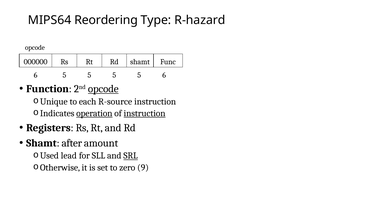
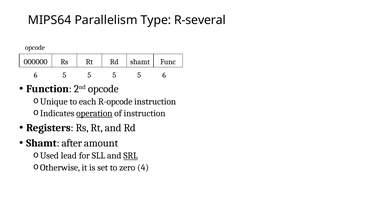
Reordering: Reordering -> Parallelism
R-hazard: R-hazard -> R-several
opcode at (103, 89) underline: present -> none
R-source: R-source -> R-opcode
instruction at (145, 114) underline: present -> none
9: 9 -> 4
